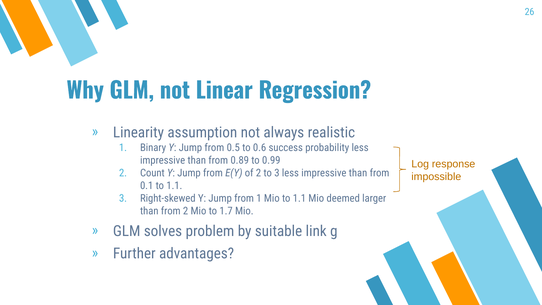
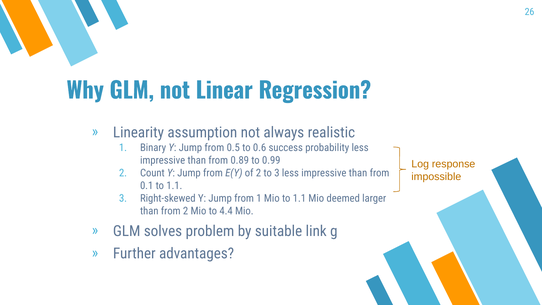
1.7: 1.7 -> 4.4
